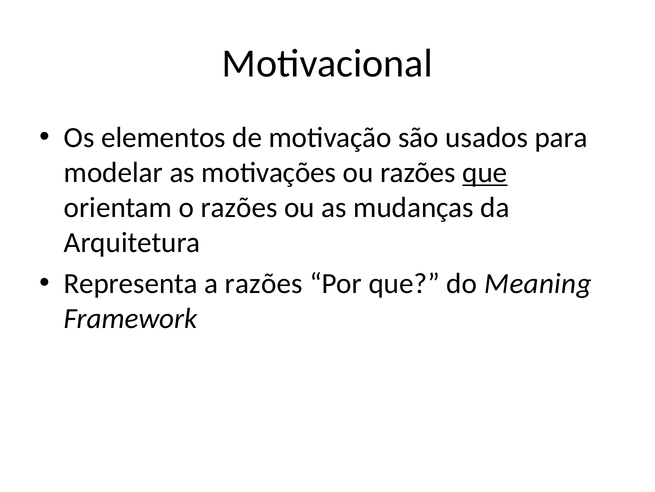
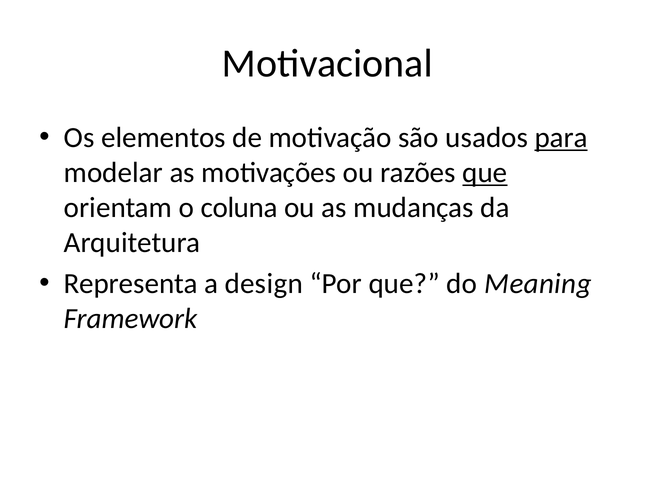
para underline: none -> present
o razões: razões -> coluna
a razões: razões -> design
